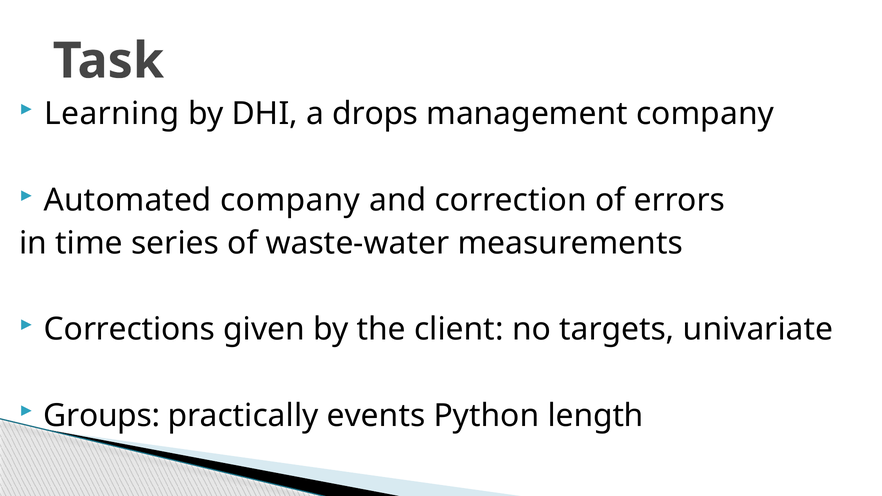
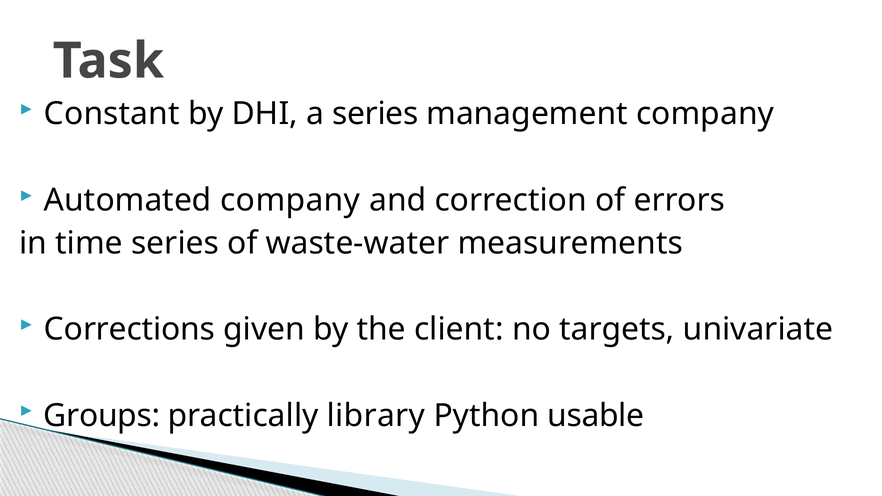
Learning: Learning -> Constant
a drops: drops -> series
events: events -> library
length: length -> usable
